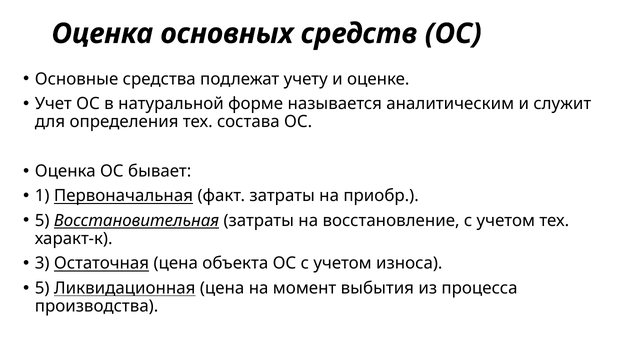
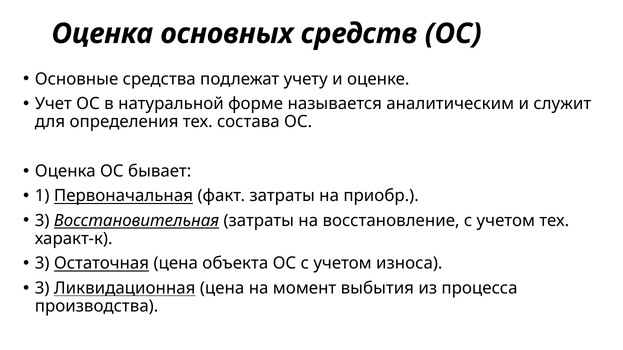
5 at (42, 221): 5 -> 3
5 at (42, 288): 5 -> 3
